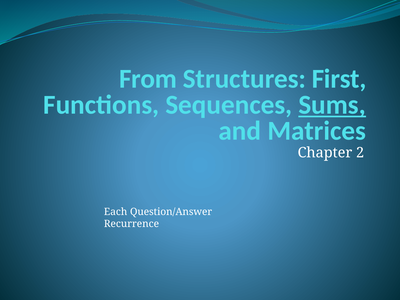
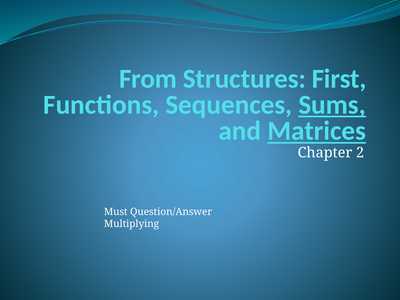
Matrices underline: none -> present
Each: Each -> Must
Recurrence: Recurrence -> Multiplying
